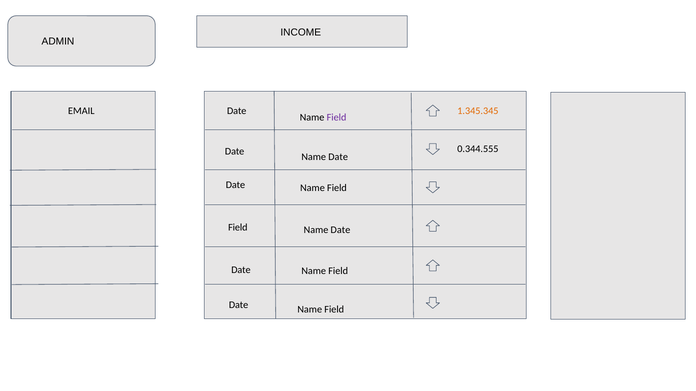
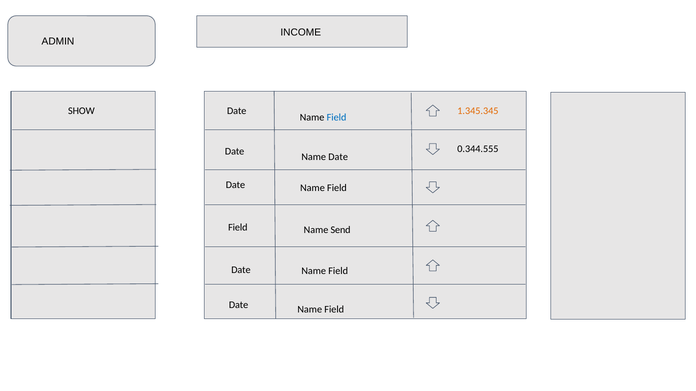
EMAIL: EMAIL -> SHOW
Field at (337, 118) colour: purple -> blue
Date at (340, 230): Date -> Send
